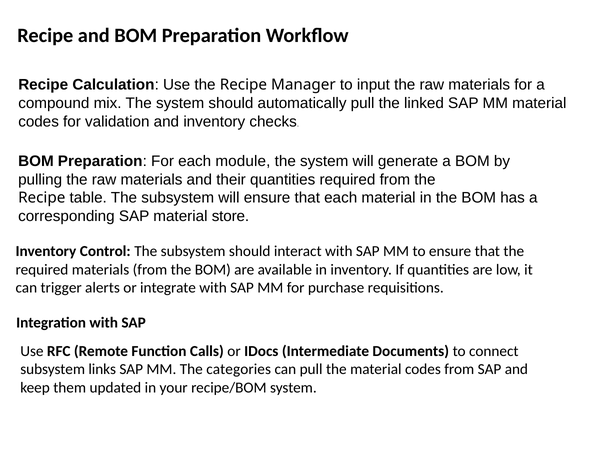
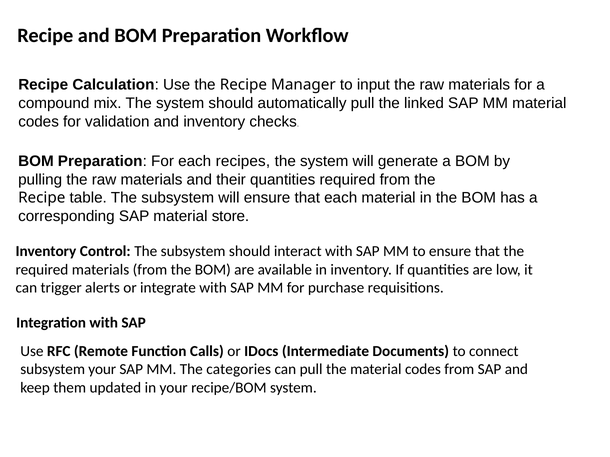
module: module -> recipes
subsystem links: links -> your
